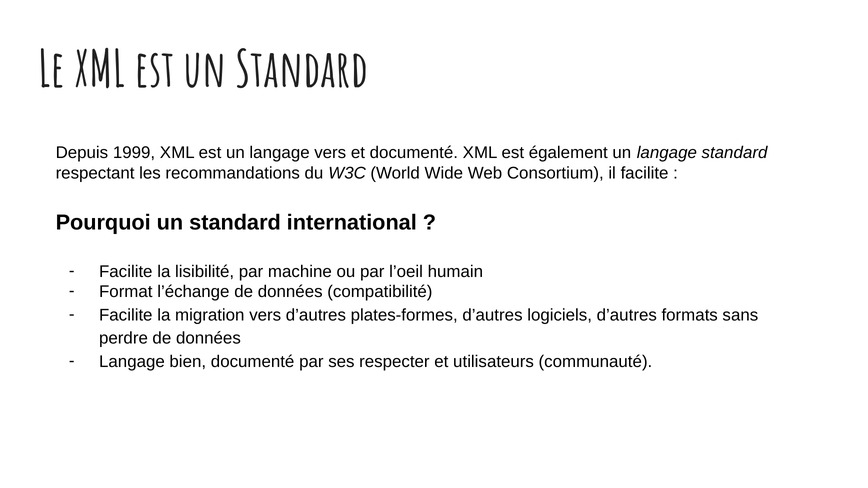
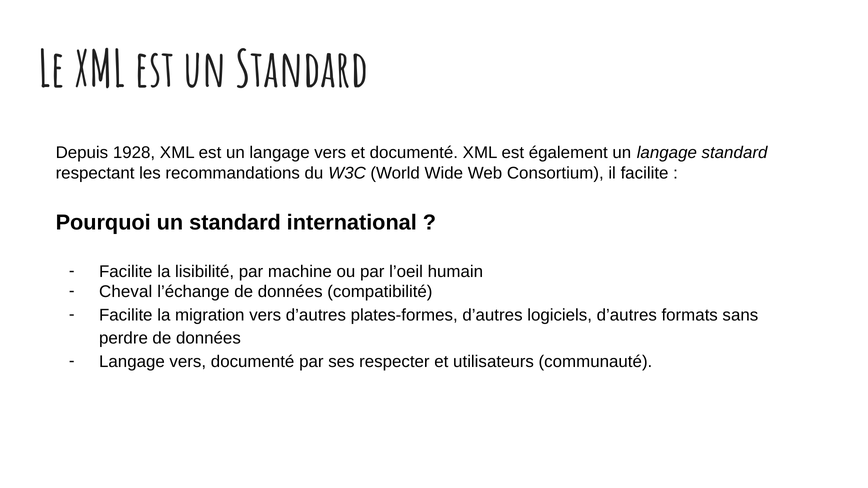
1999: 1999 -> 1928
Format: Format -> Cheval
bien at (188, 362): bien -> vers
